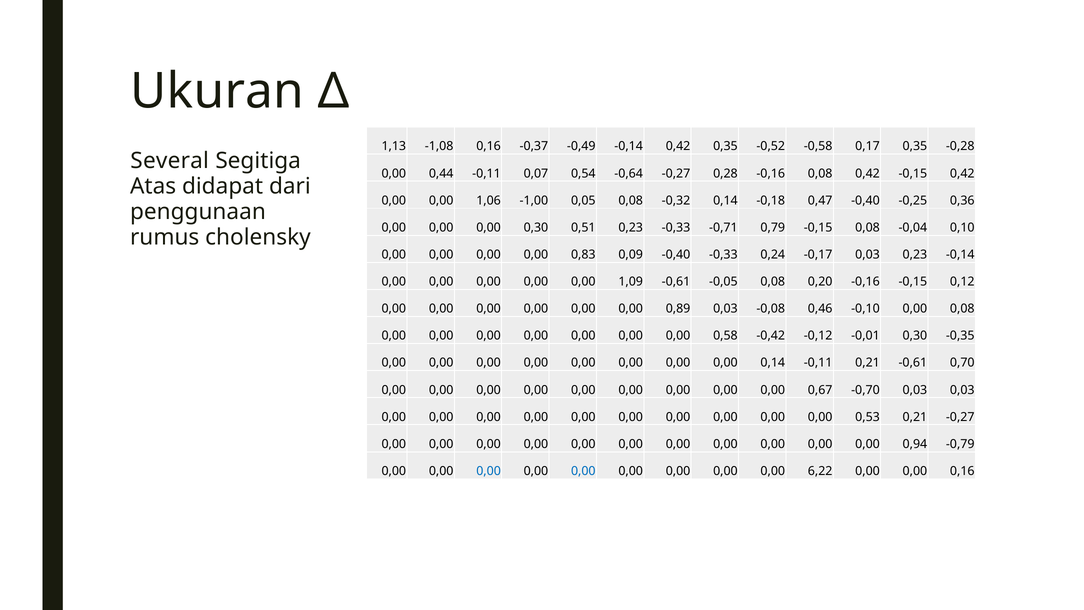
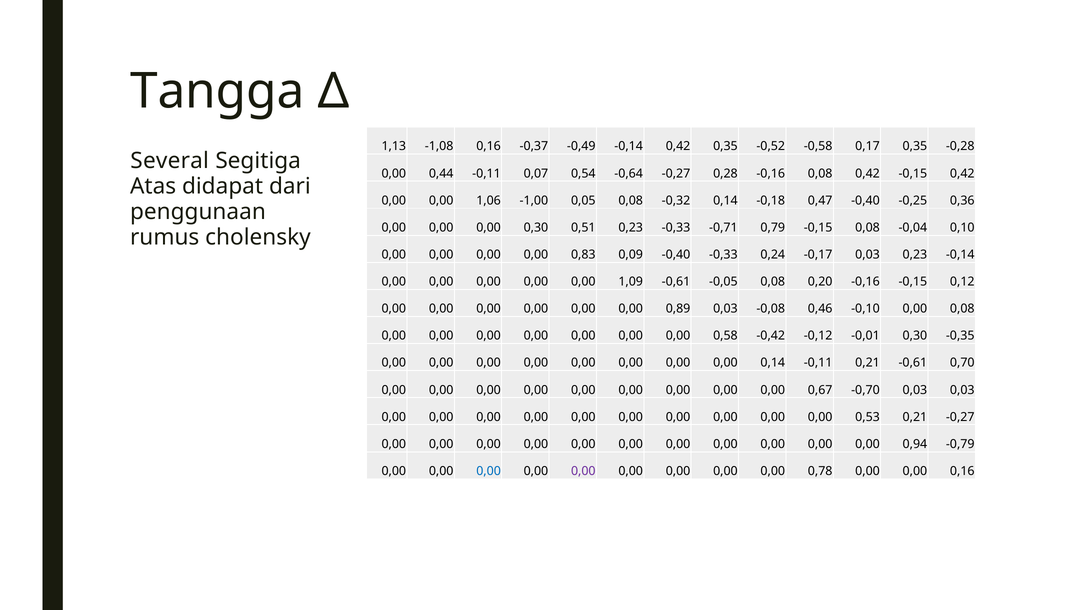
Ukuran: Ukuran -> Tangga
0,00 at (583, 471) colour: blue -> purple
6,22: 6,22 -> 0,78
